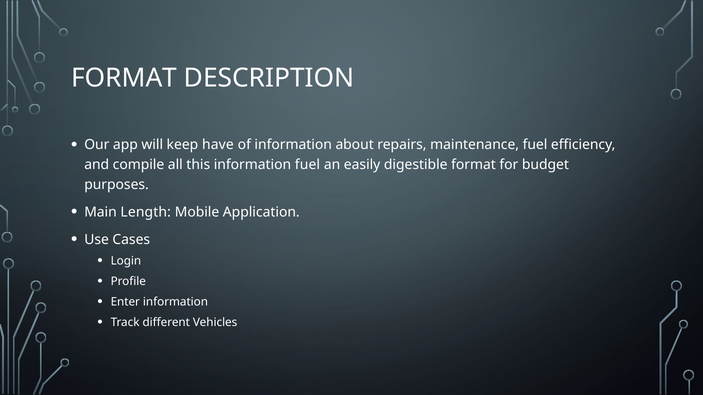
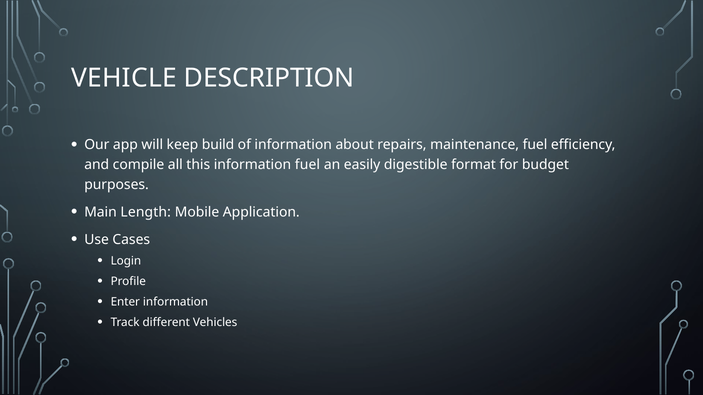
FORMAT at (124, 78): FORMAT -> VEHICLE
have: have -> build
